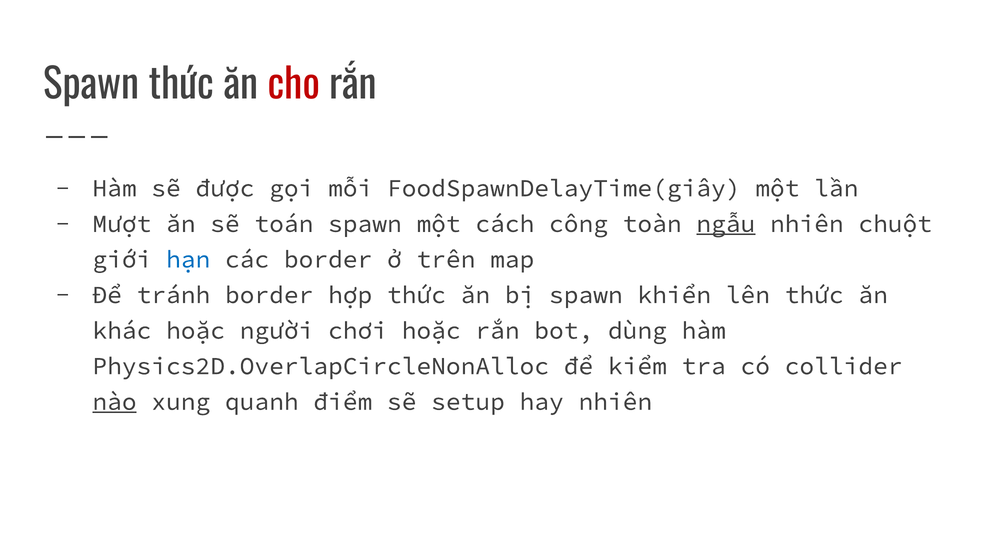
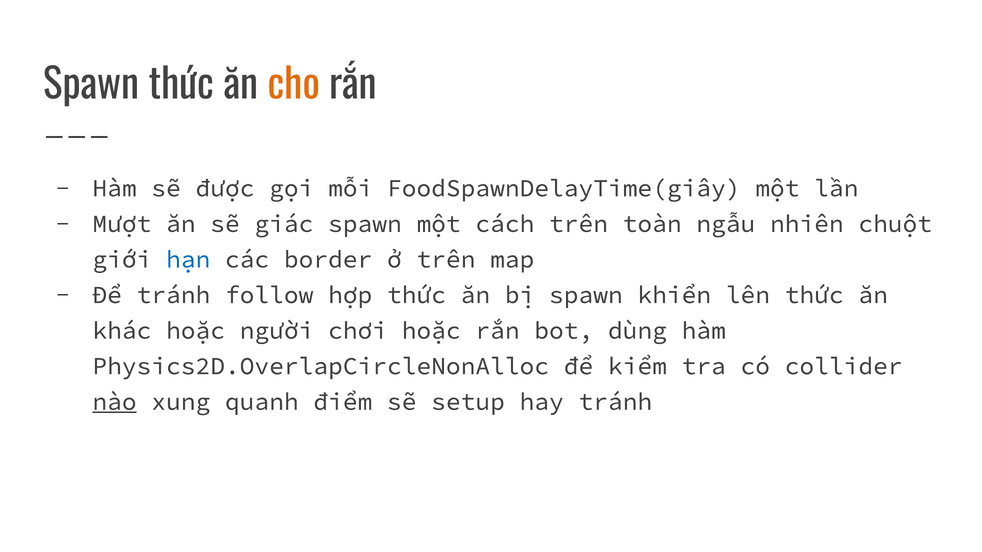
cho colour: red -> orange
toán: toán -> giác
cách công: công -> trên
ngẫu underline: present -> none
tránh border: border -> follow
hay nhiên: nhiên -> tránh
